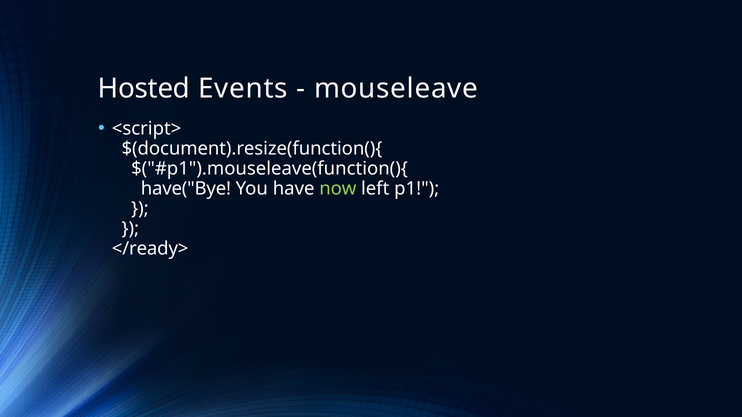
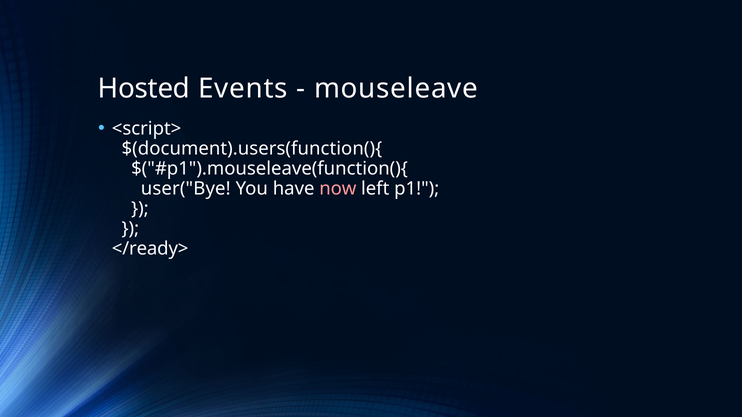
$(document).resize(function(){: $(document).resize(function(){ -> $(document).users(function(){
have("Bye: have("Bye -> user("Bye
now colour: light green -> pink
